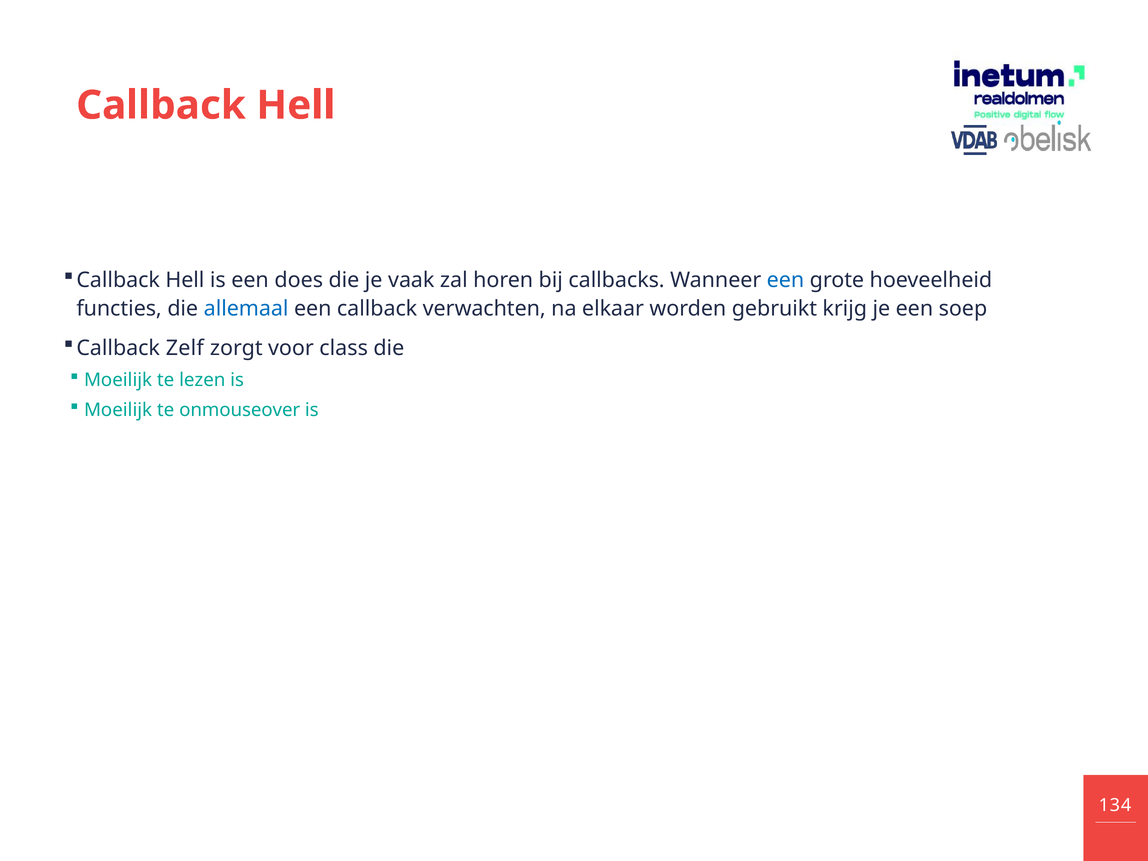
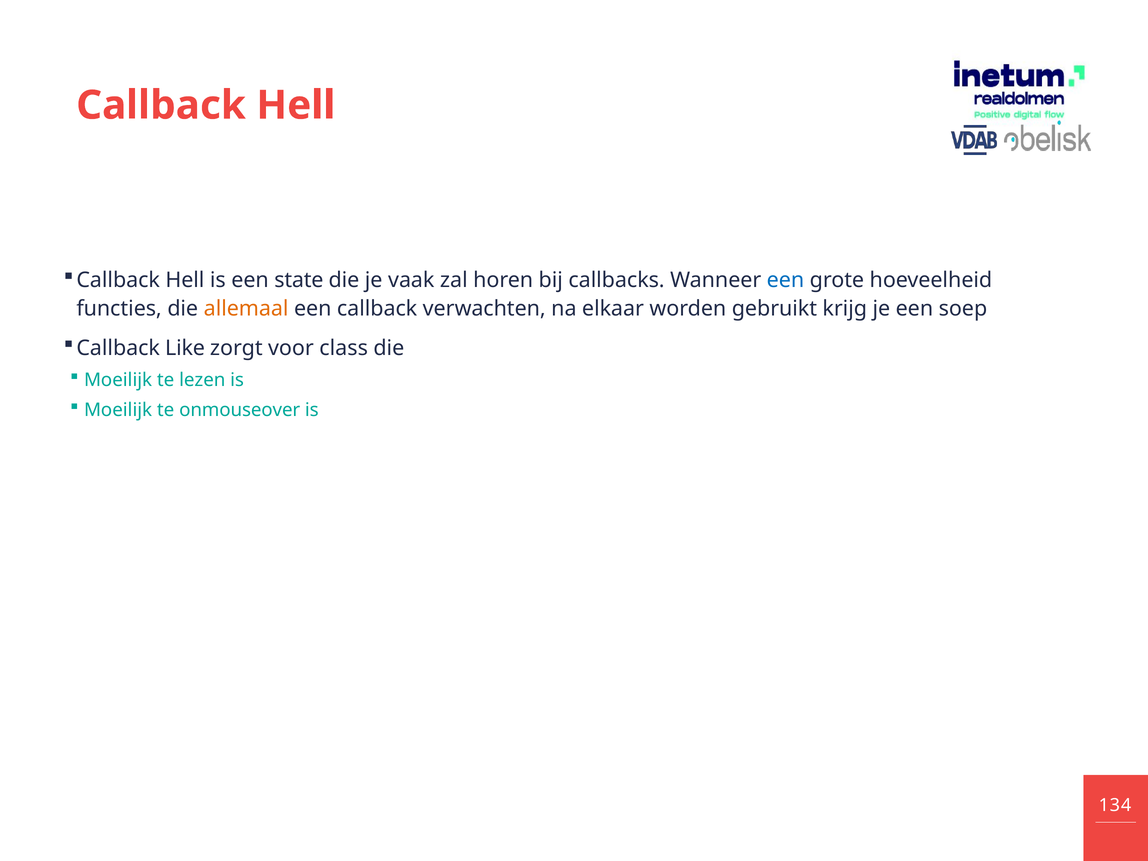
does: does -> state
allemaal colour: blue -> orange
Zelf: Zelf -> Like
